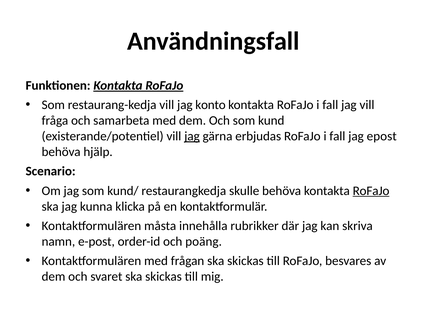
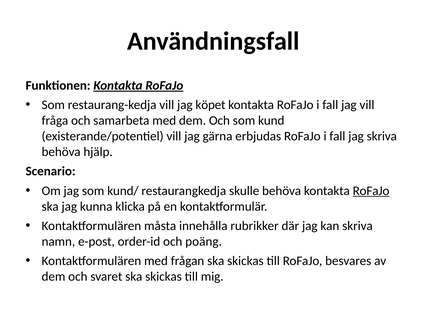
konto: konto -> köpet
jag at (192, 136) underline: present -> none
jag epost: epost -> skriva
